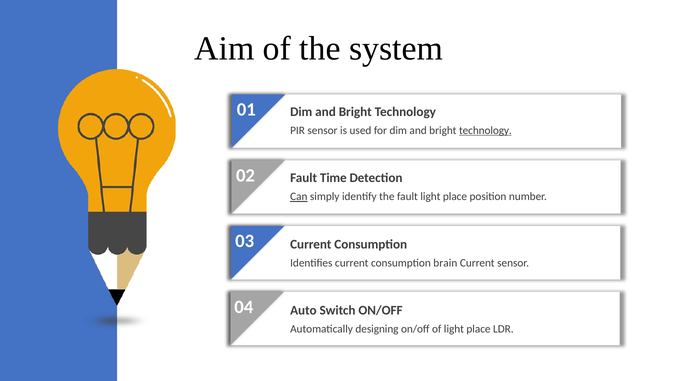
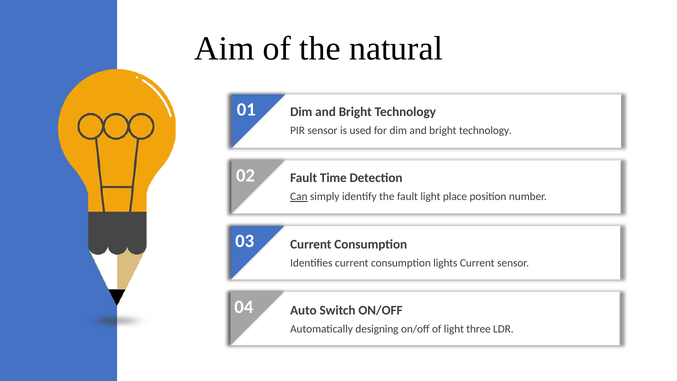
system: system -> natural
technology at (485, 130) underline: present -> none
brain: brain -> lights
of light place: place -> three
